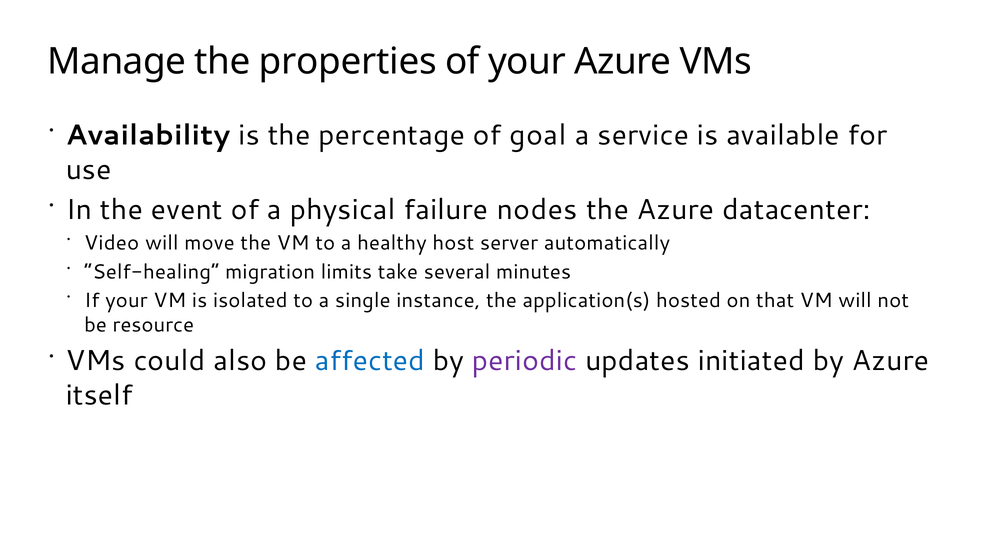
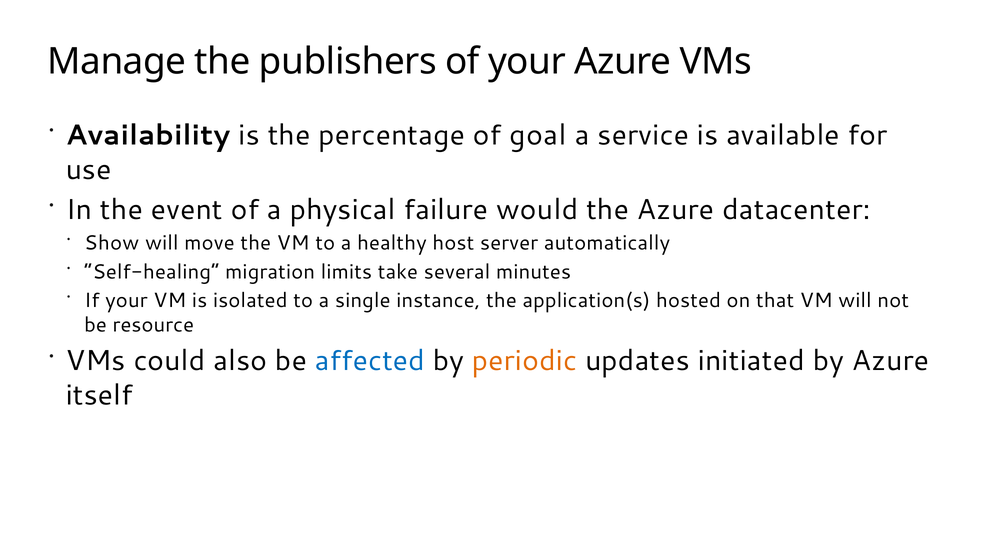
properties: properties -> publishers
nodes: nodes -> would
Video: Video -> Show
periodic colour: purple -> orange
